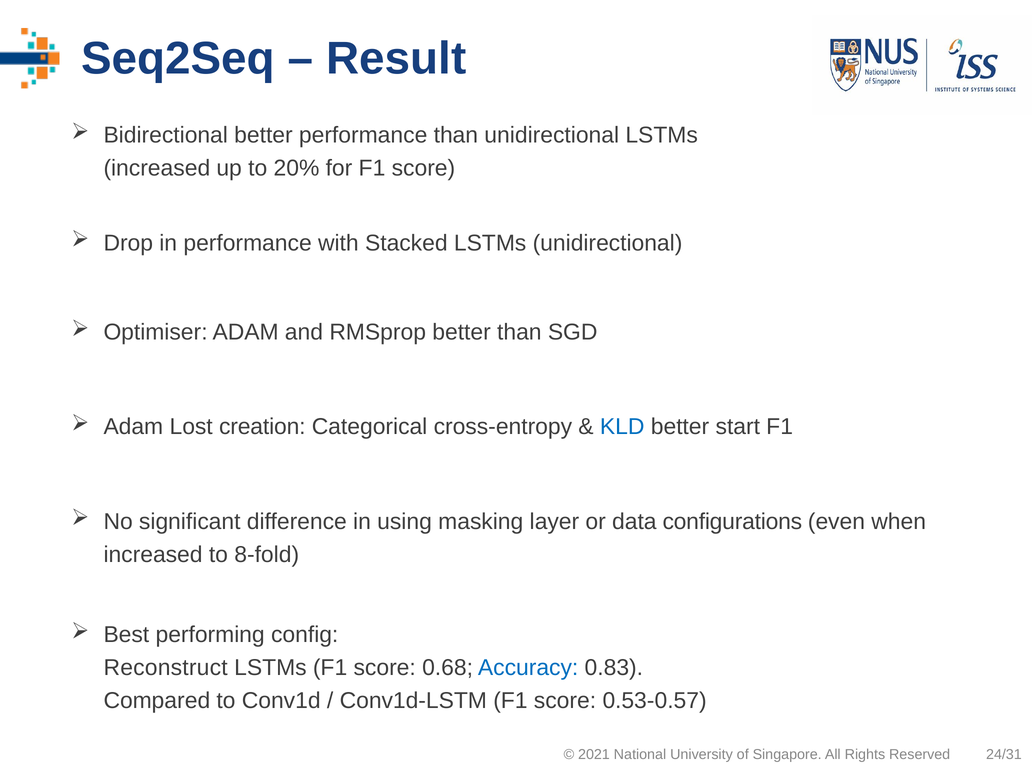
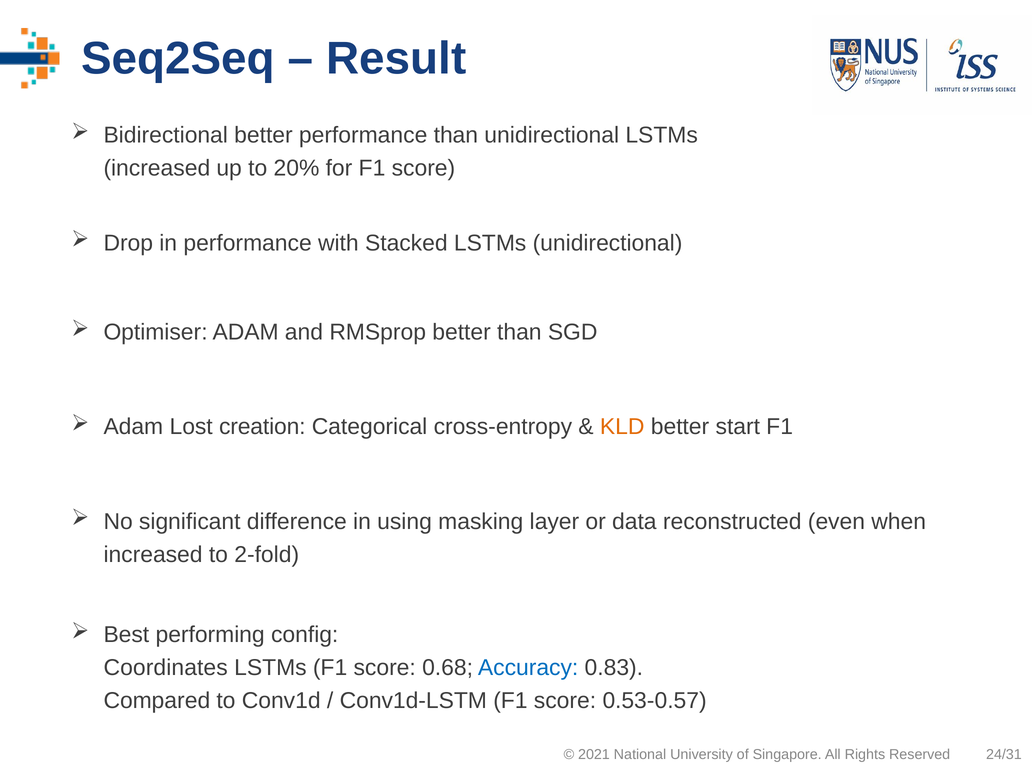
KLD colour: blue -> orange
configurations: configurations -> reconstructed
8-fold: 8-fold -> 2-fold
Reconstruct: Reconstruct -> Coordinates
